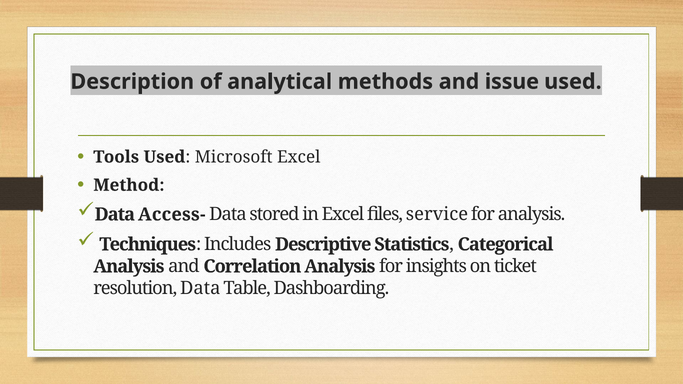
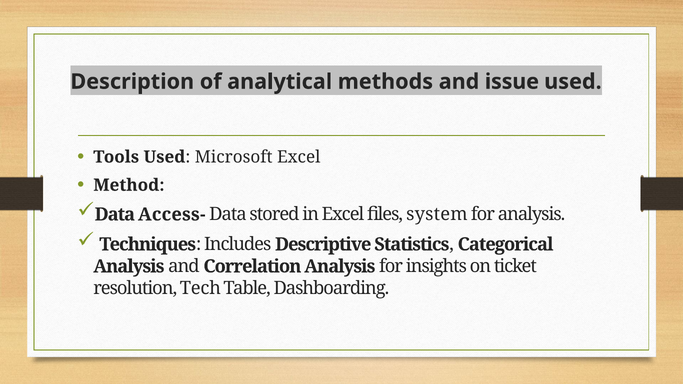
service: service -> system
resolution Data: Data -> Tech
